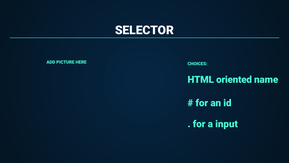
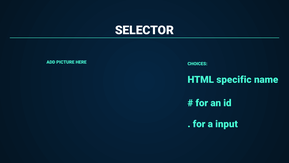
oriented: oriented -> specific
